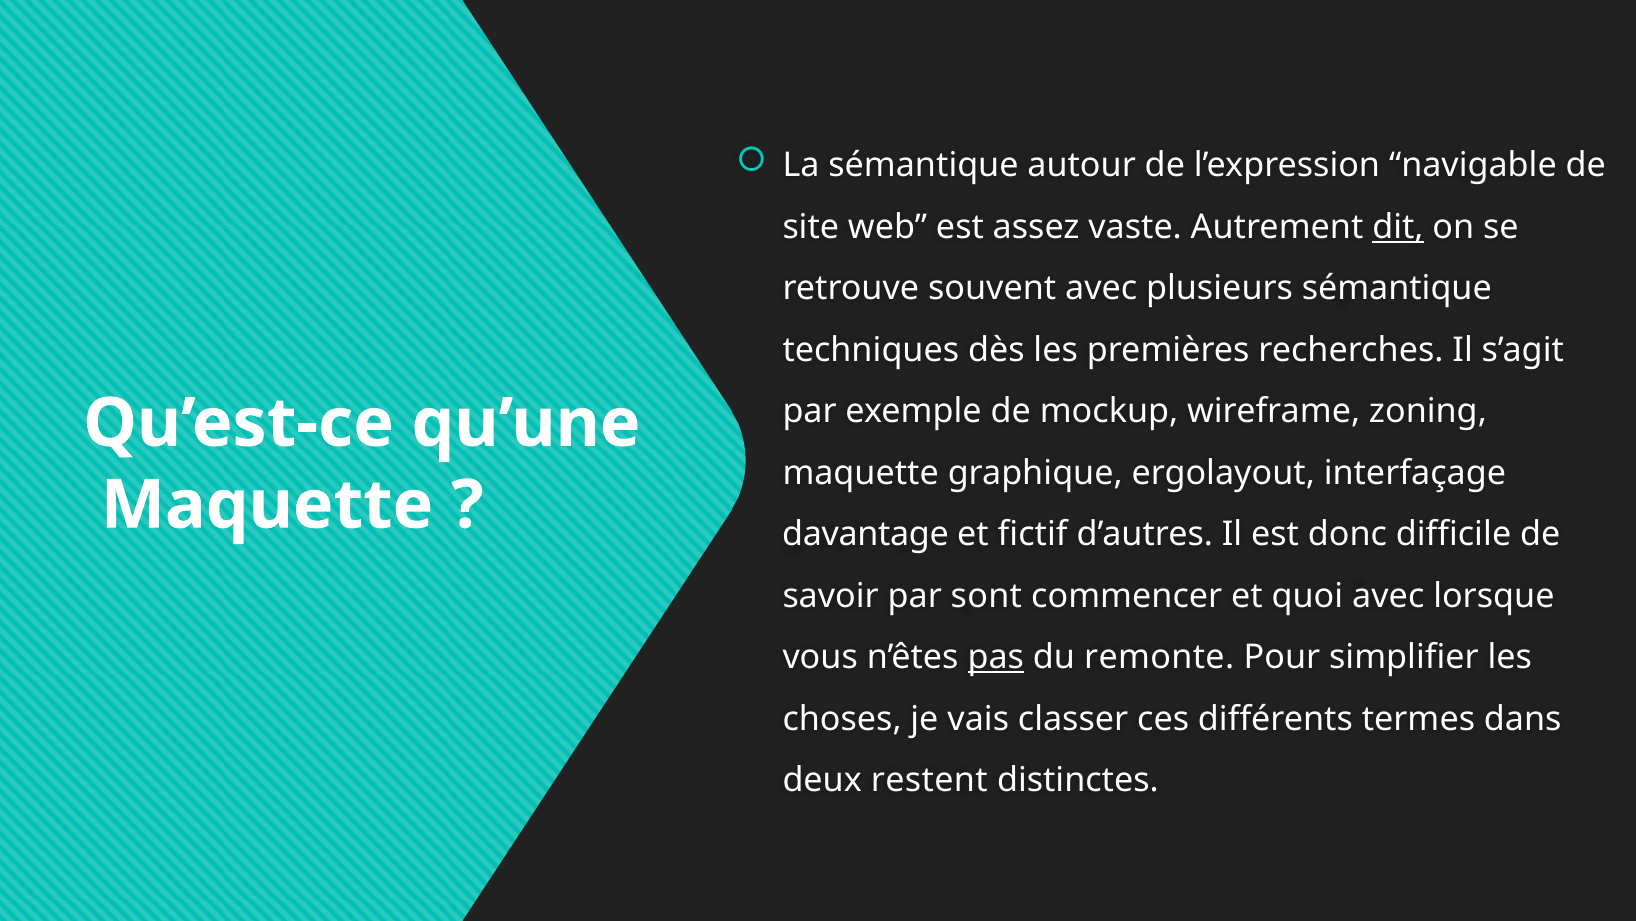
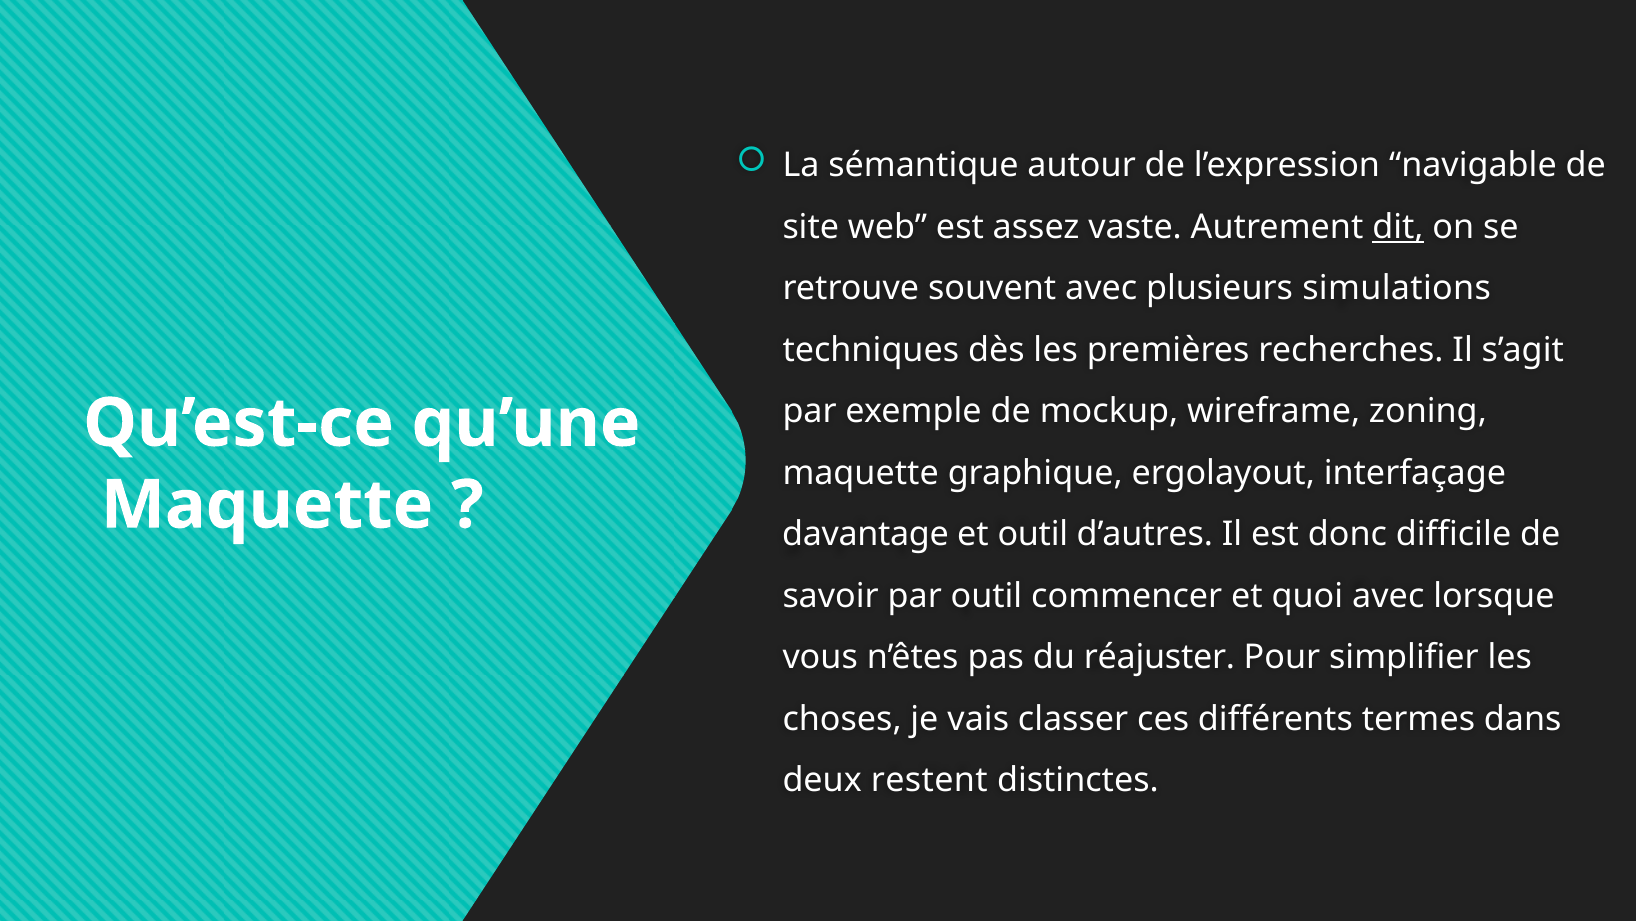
plusieurs sémantique: sémantique -> simulations
et fictif: fictif -> outil
par sont: sont -> outil
pas underline: present -> none
remonte: remonte -> réajuster
